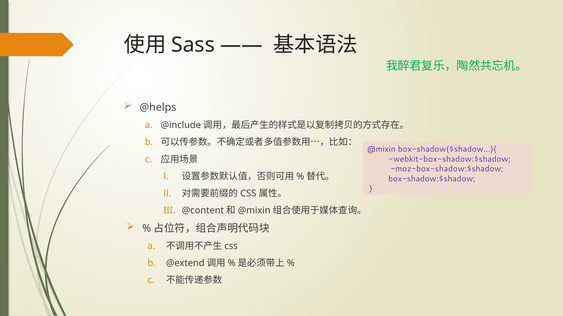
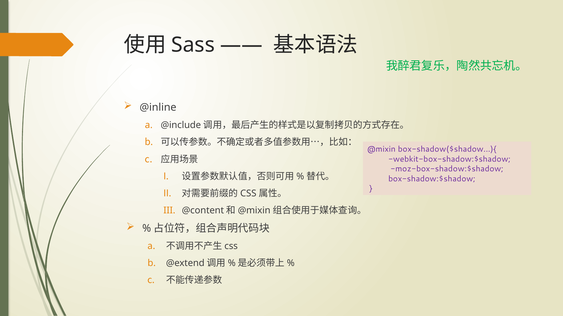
@helps: @helps -> @inline
